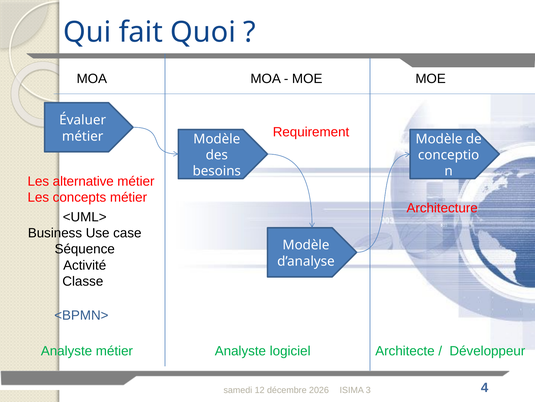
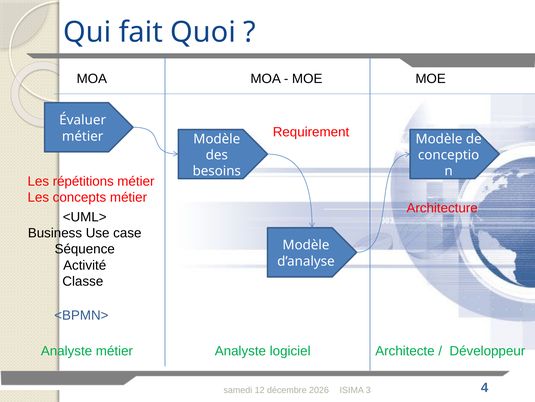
alternative: alternative -> répétitions
